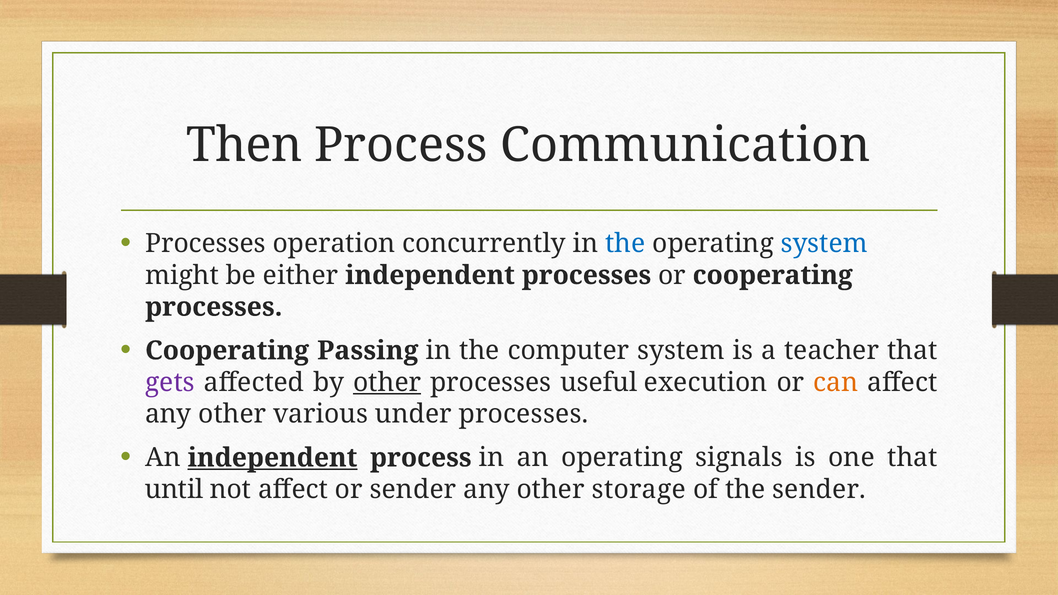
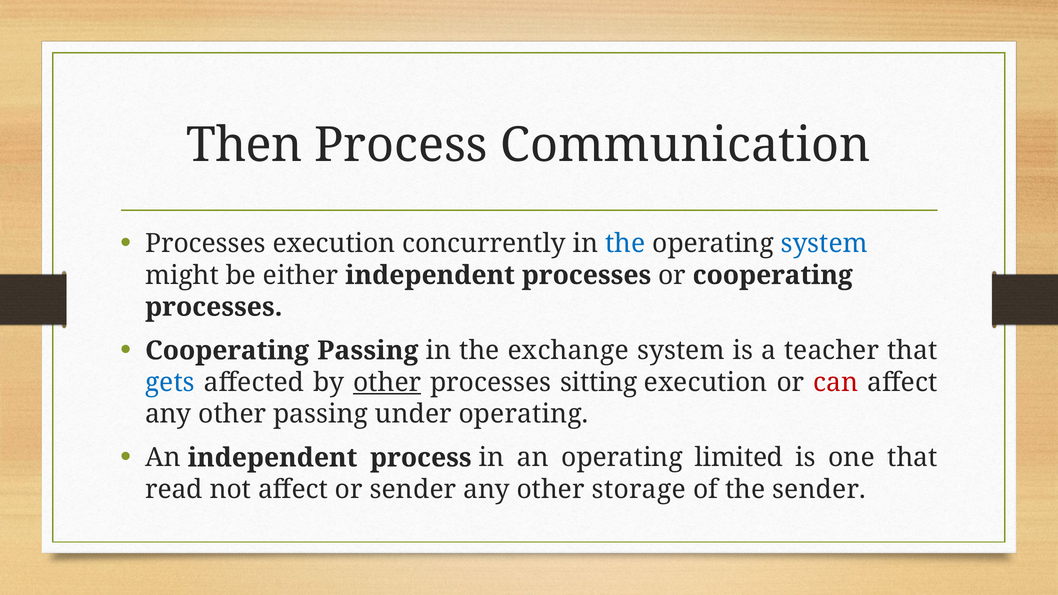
Processes operation: operation -> execution
computer: computer -> exchange
gets colour: purple -> blue
useful: useful -> sitting
can colour: orange -> red
other various: various -> passing
under processes: processes -> operating
independent at (273, 458) underline: present -> none
signals: signals -> limited
until: until -> read
